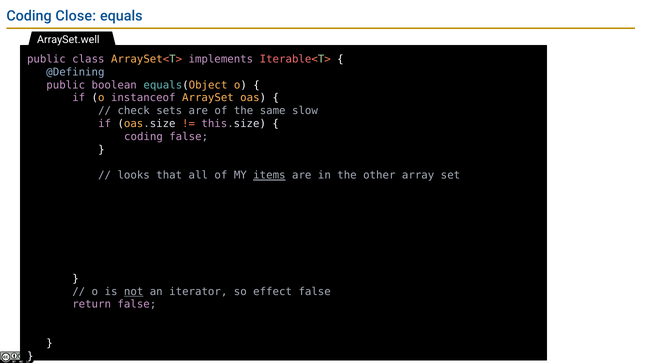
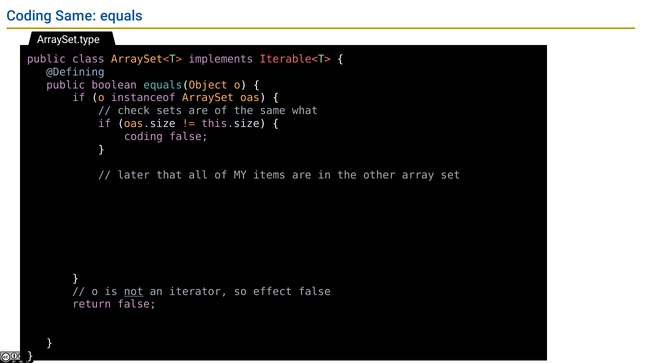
Coding Close: Close -> Same
ArraySet.well: ArraySet.well -> ArraySet.type
slow: slow -> what
looks: looks -> later
items underline: present -> none
